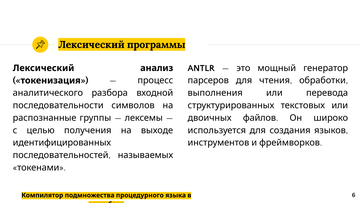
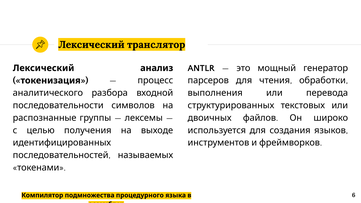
программы: программы -> транслятор
